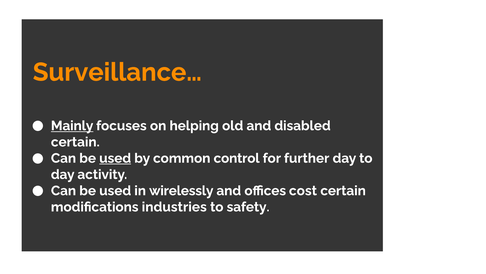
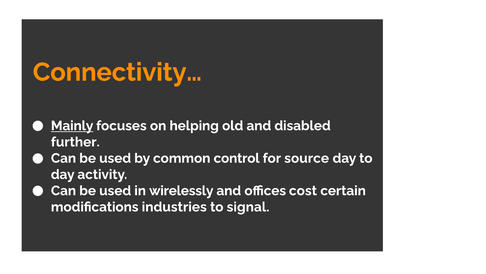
Surveillance…: Surveillance… -> Connectivity…
certain at (75, 142): certain -> further
used at (115, 158) underline: present -> none
further: further -> source
safety: safety -> signal
